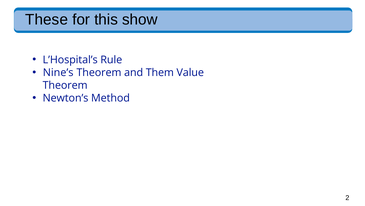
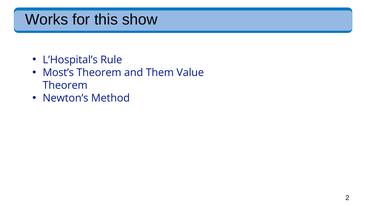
These: These -> Works
Nine’s: Nine’s -> Most’s
